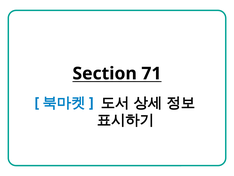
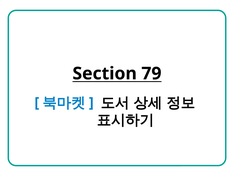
71: 71 -> 79
